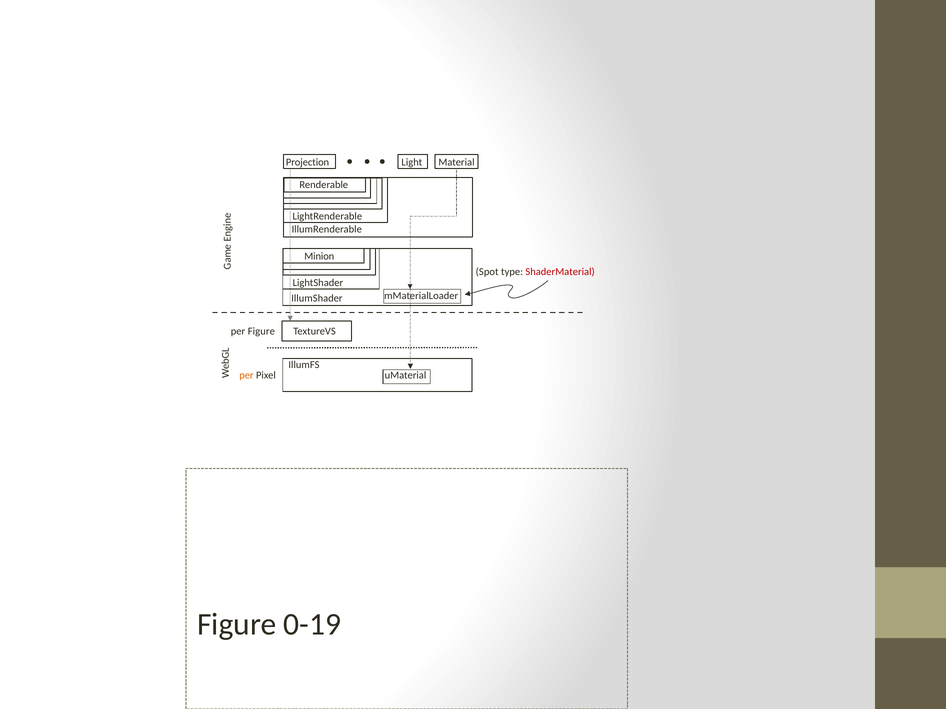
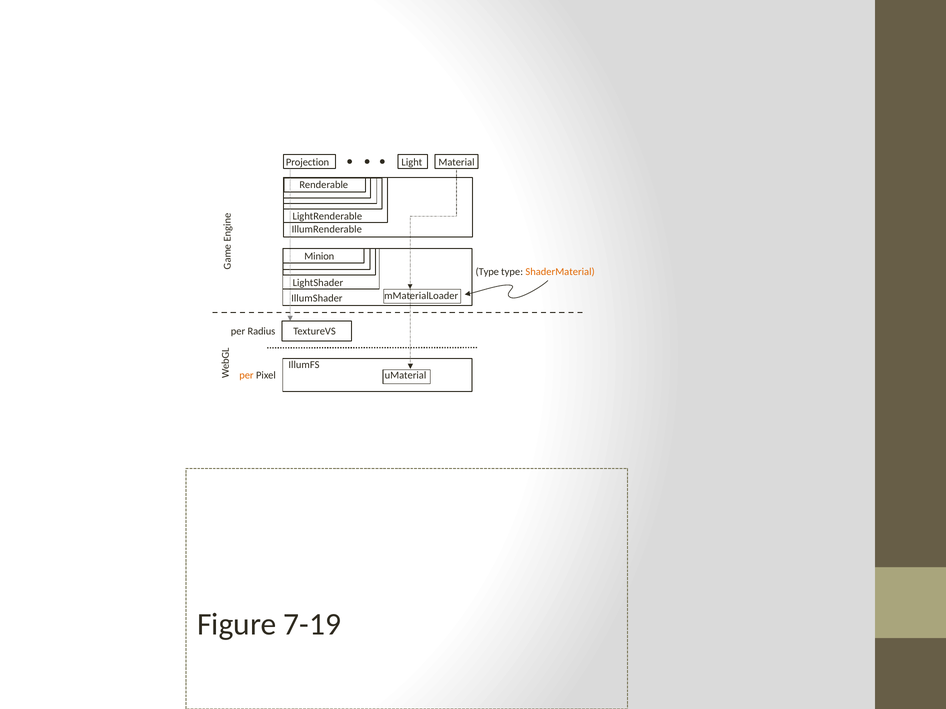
Spot at (487, 272): Spot -> Type
ShaderMaterial colour: red -> orange
per Figure: Figure -> Radius
0-19: 0-19 -> 7-19
